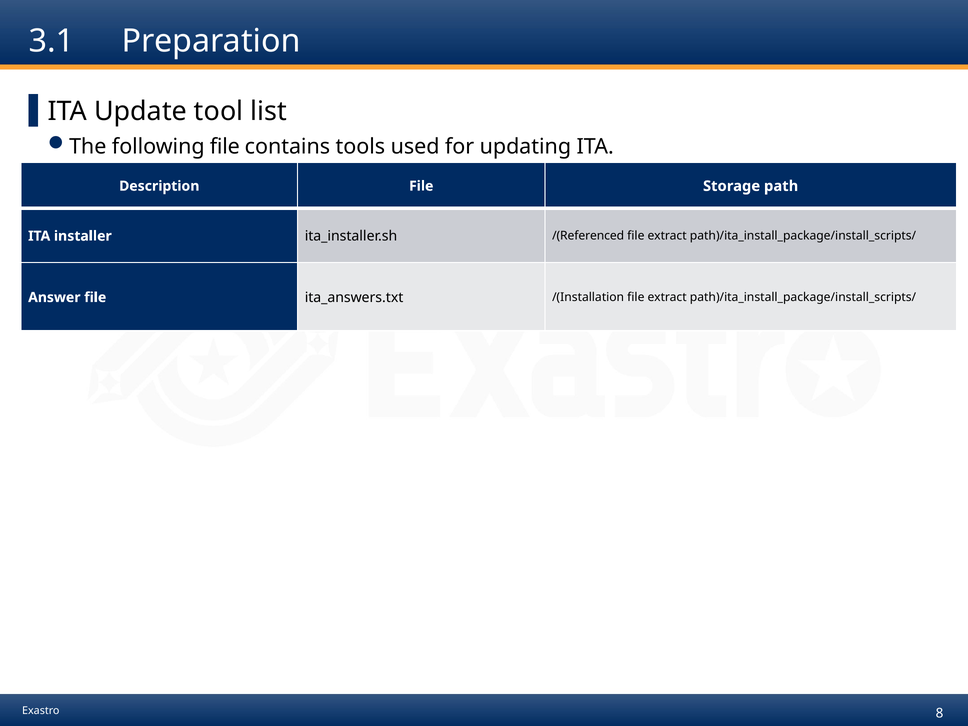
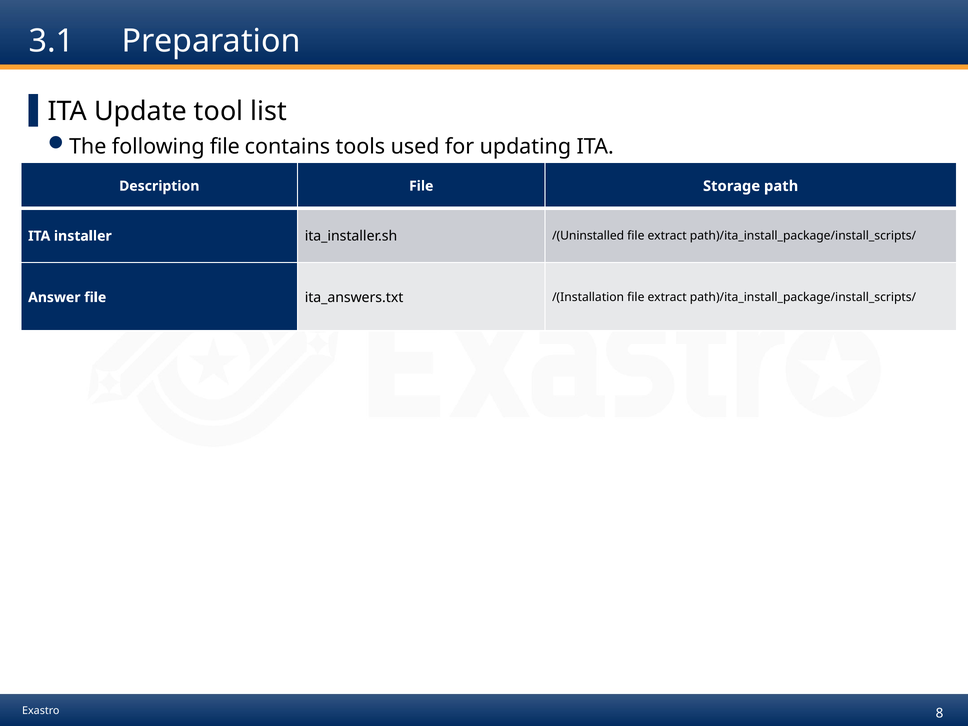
/(Referenced: /(Referenced -> /(Uninstalled
